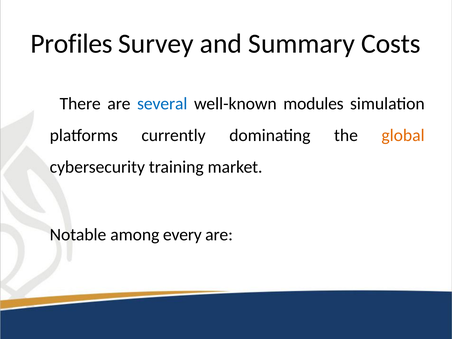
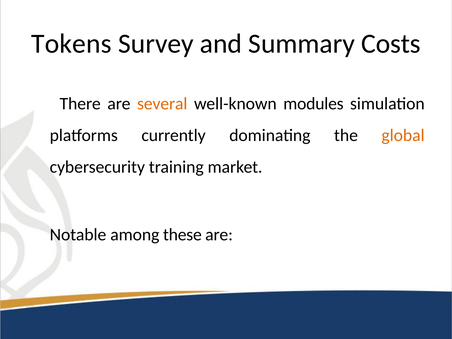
Profiles: Profiles -> Tokens
several colour: blue -> orange
every: every -> these
